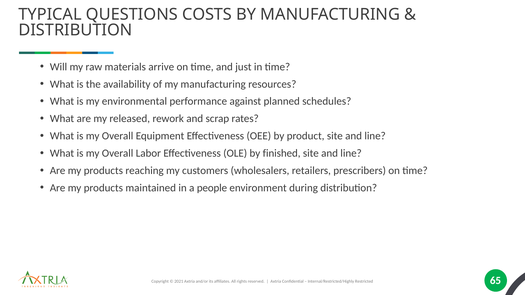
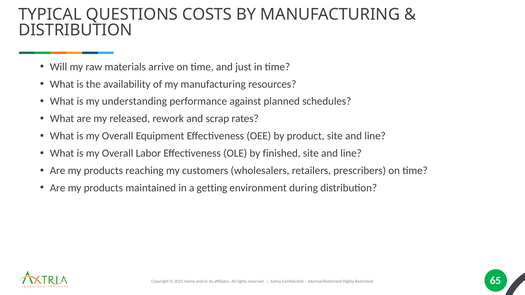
environmental: environmental -> understanding
people: people -> getting
